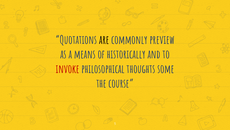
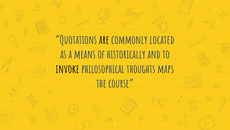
preview: preview -> located
invoke colour: red -> black
some: some -> maps
